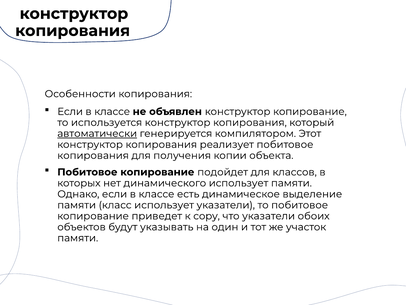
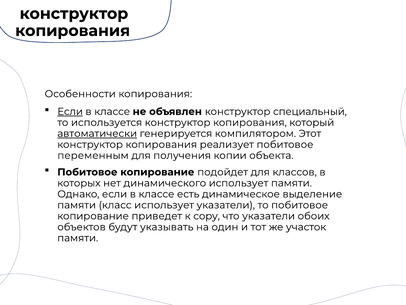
Если at (70, 111) underline: none -> present
конструктор копирование: копирование -> специальный
копирования at (93, 155): копирования -> переменным
